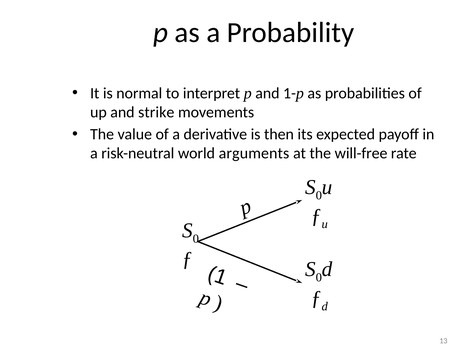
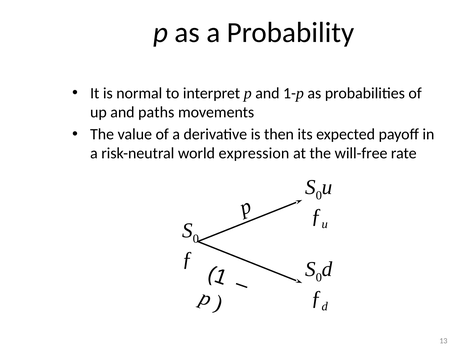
strike: strike -> paths
arguments: arguments -> expression
